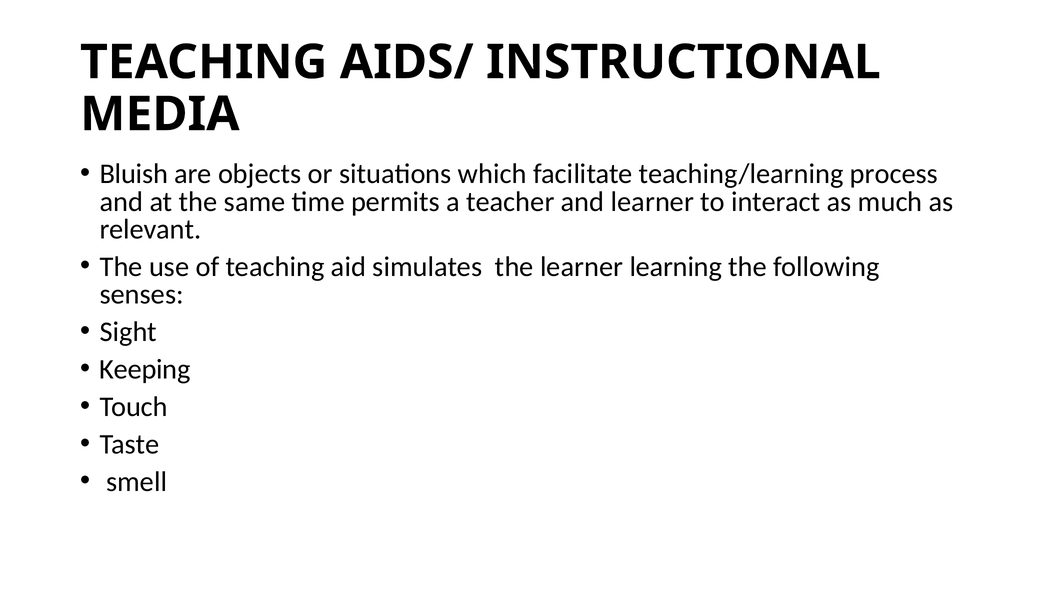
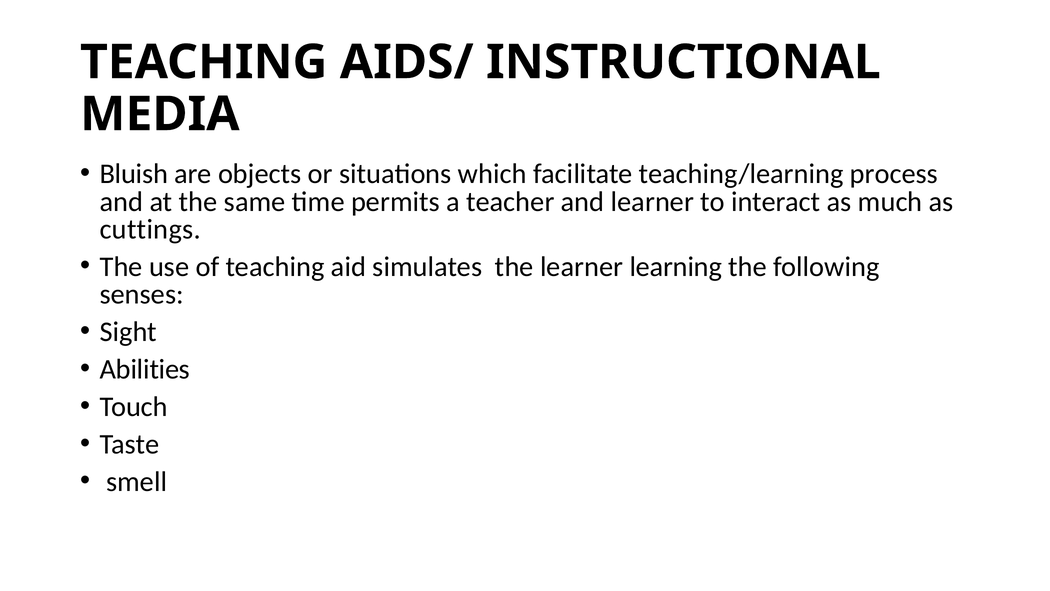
relevant: relevant -> cuttings
Keeping: Keeping -> Abilities
